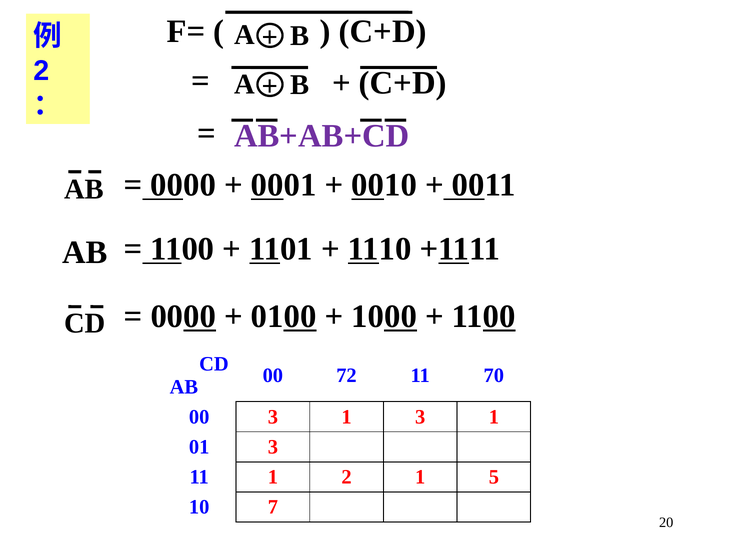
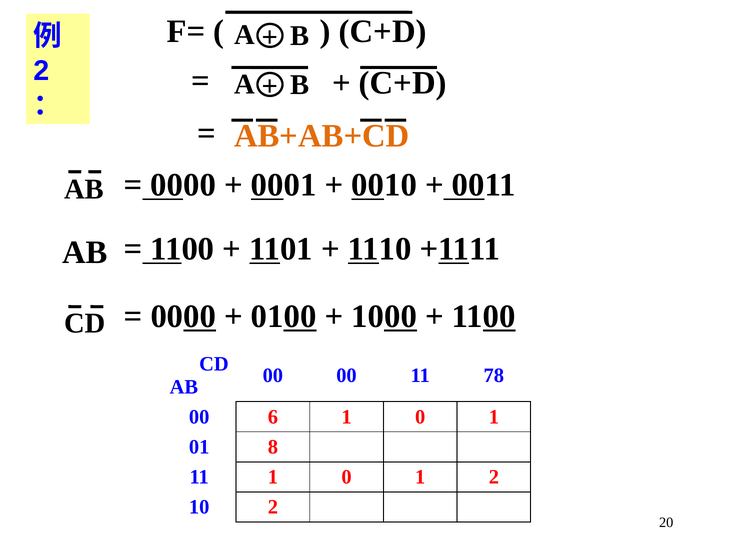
AB+AB+CD colour: purple -> orange
00 72: 72 -> 00
70: 70 -> 78
00 3: 3 -> 6
3 at (420, 417): 3 -> 0
01 3: 3 -> 8
11 1 2: 2 -> 0
1 5: 5 -> 2
10 7: 7 -> 2
